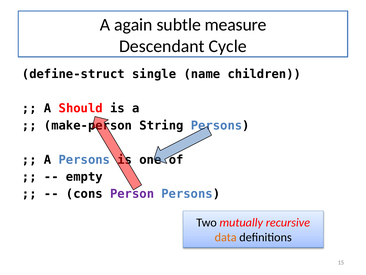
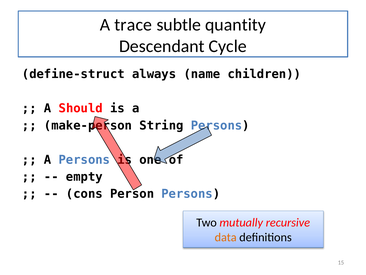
again: again -> trace
measure: measure -> quantity
single: single -> always
Person colour: purple -> black
